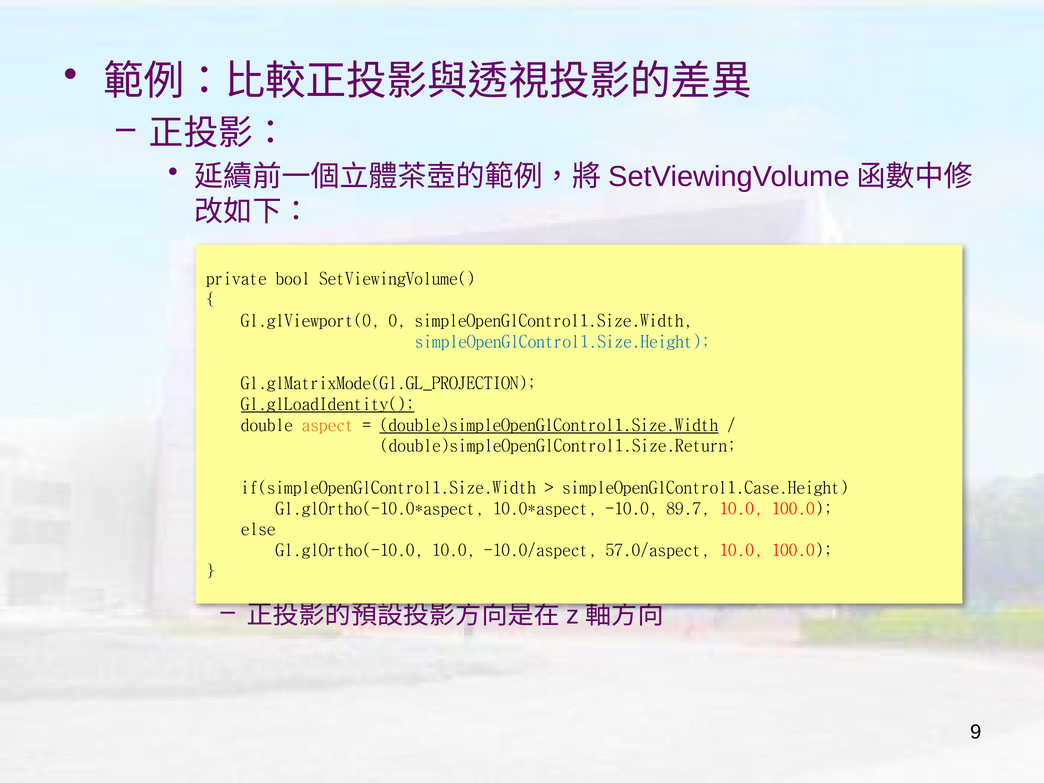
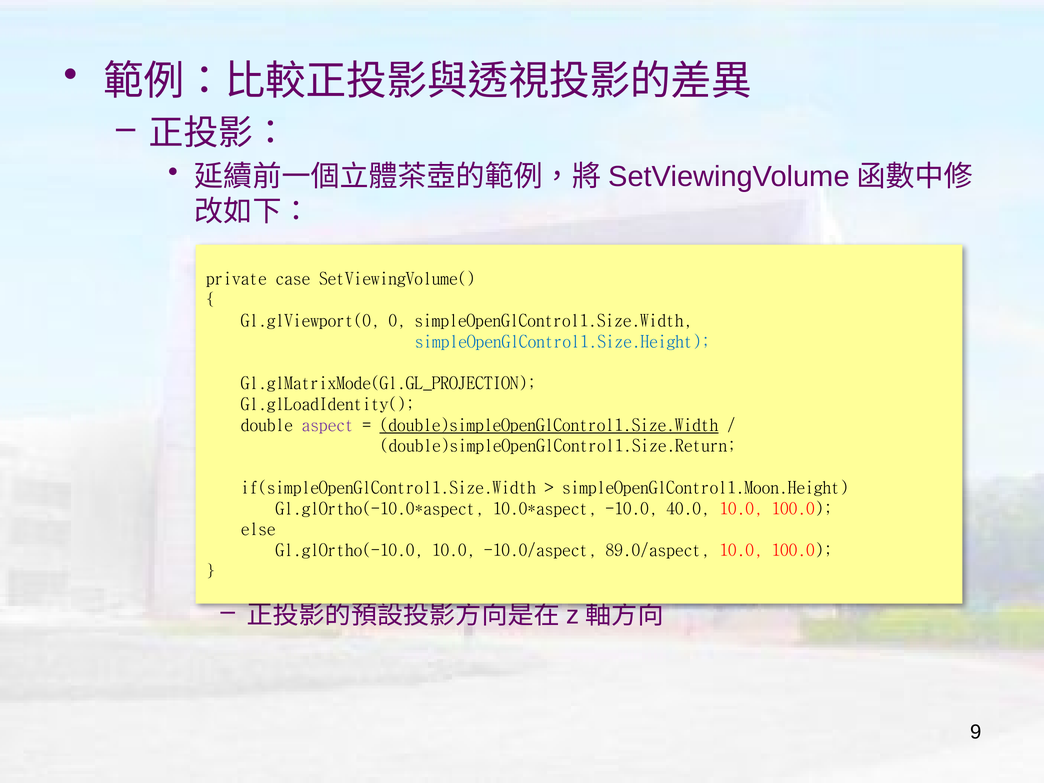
bool: bool -> case
Gl.glLoadIdentity( underline: present -> none
aspect colour: orange -> purple
simpleOpenGlControl1.Case.Height: simpleOpenGlControl1.Case.Height -> simpleOpenGlControl1.Moon.Height
89.7: 89.7 -> 40.0
57.0/aspect: 57.0/aspect -> 89.0/aspect
